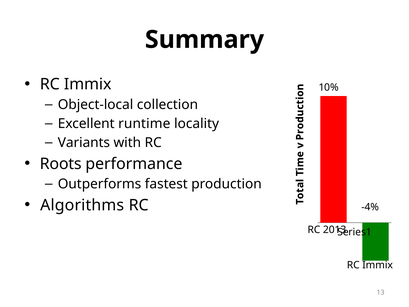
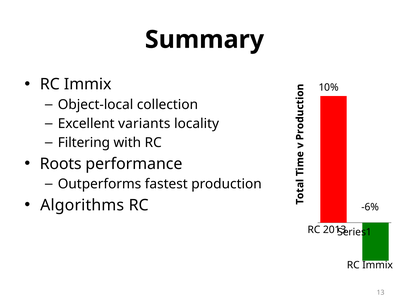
runtime: runtime -> variants
Variants: Variants -> Filtering
-4%: -4% -> -6%
